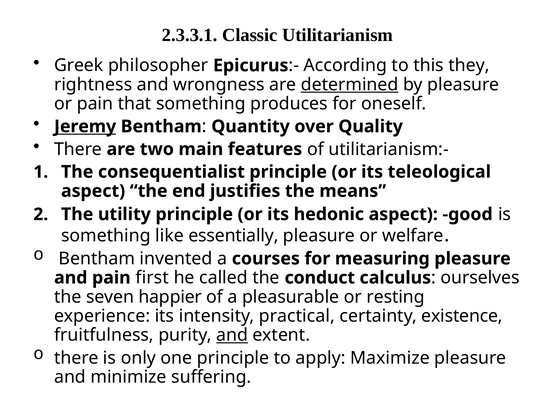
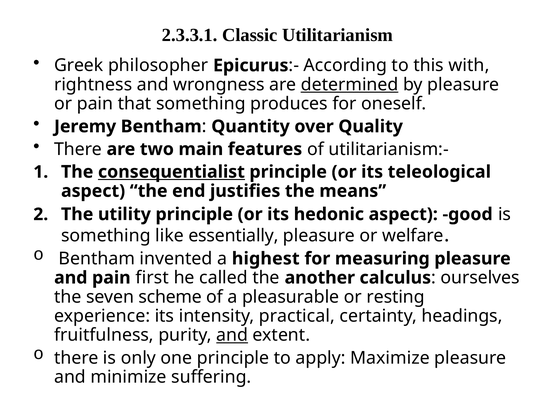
they: they -> with
Jeremy underline: present -> none
consequentialist underline: none -> present
courses: courses -> highest
conduct: conduct -> another
happier: happier -> scheme
existence: existence -> headings
